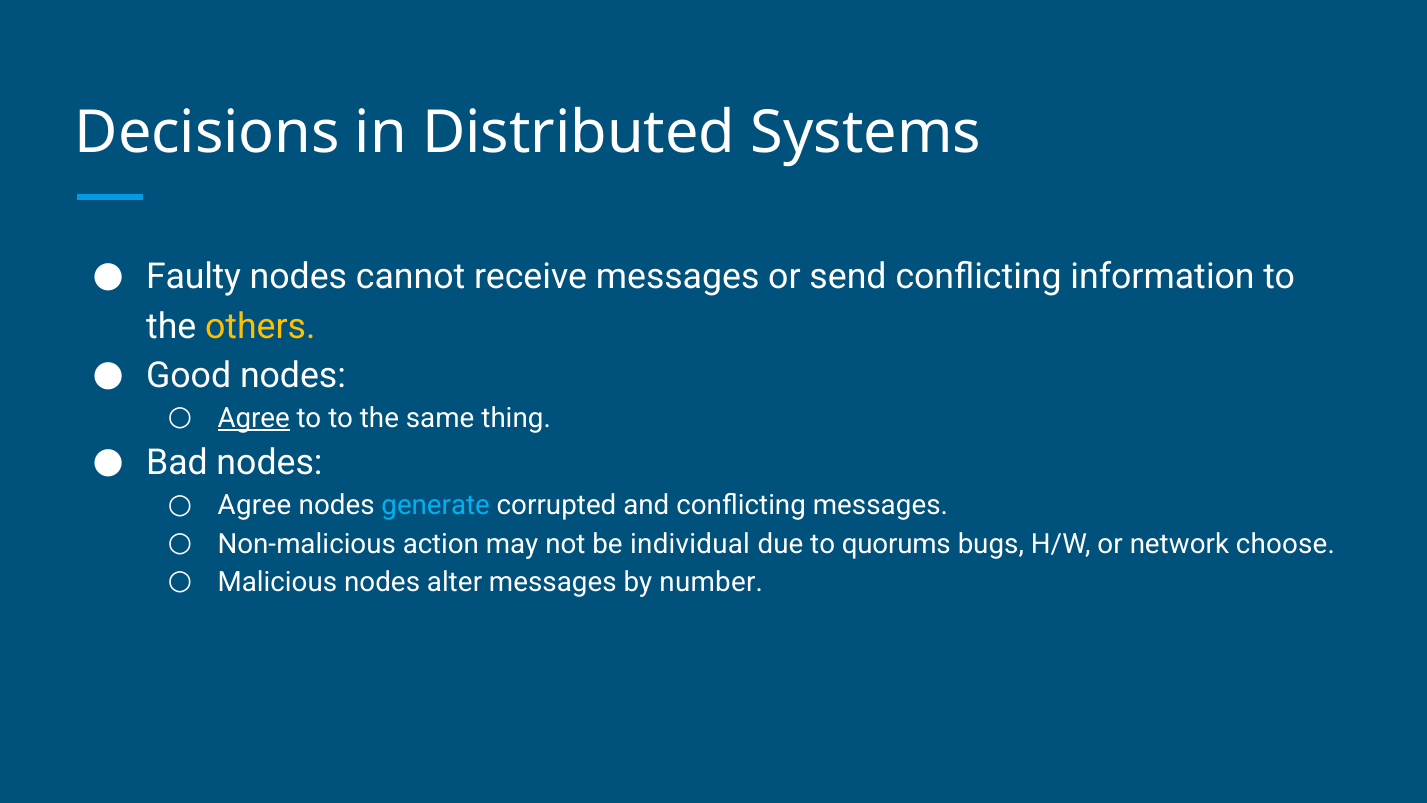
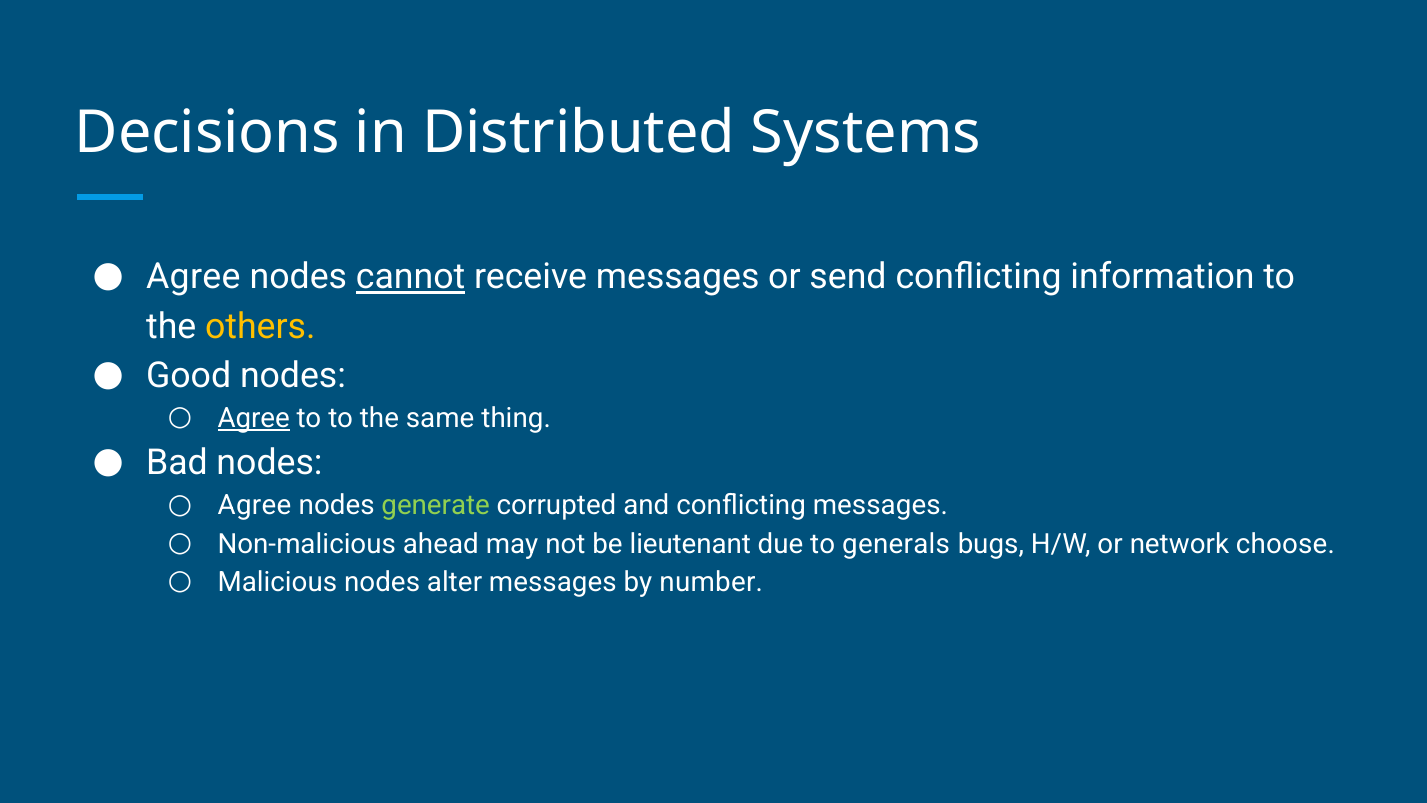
Faulty at (194, 277): Faulty -> Agree
cannot underline: none -> present
generate colour: light blue -> light green
action: action -> ahead
individual: individual -> lieutenant
quorums: quorums -> generals
